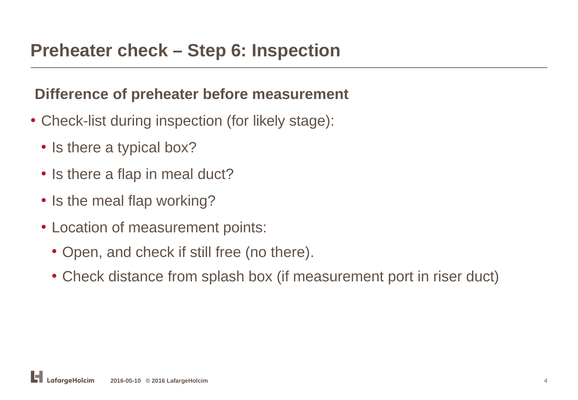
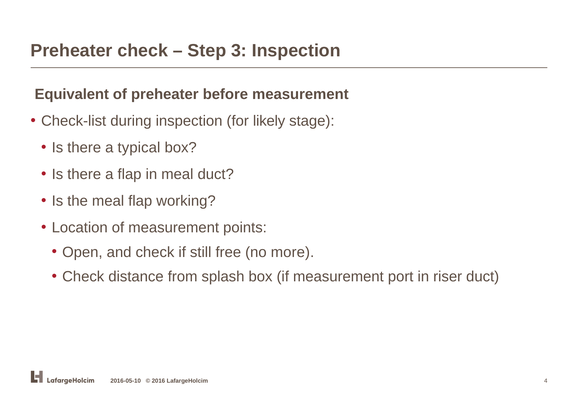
6: 6 -> 3
Difference: Difference -> Equivalent
no there: there -> more
